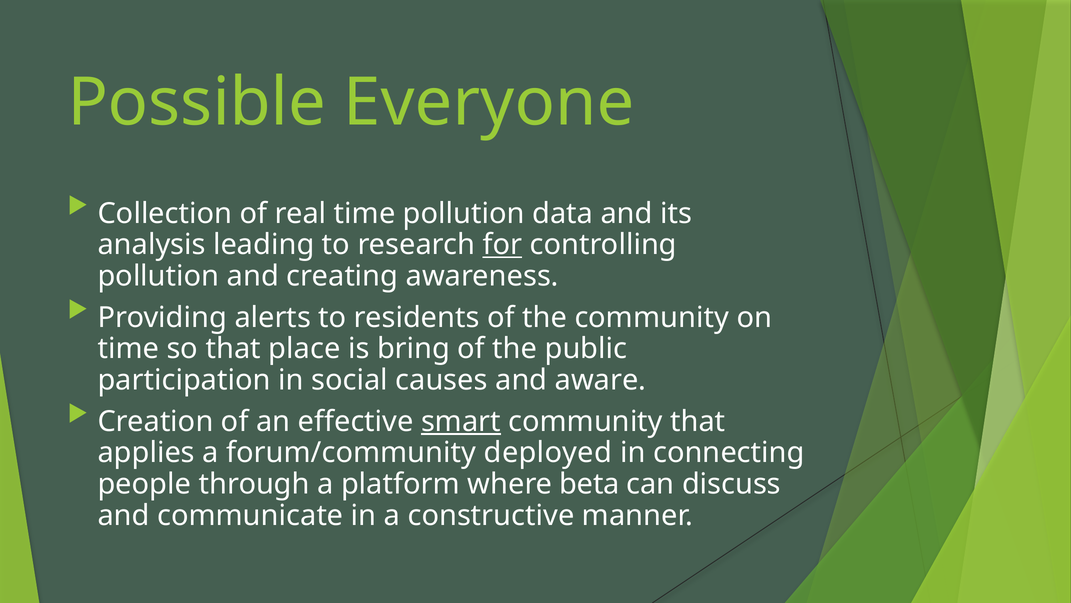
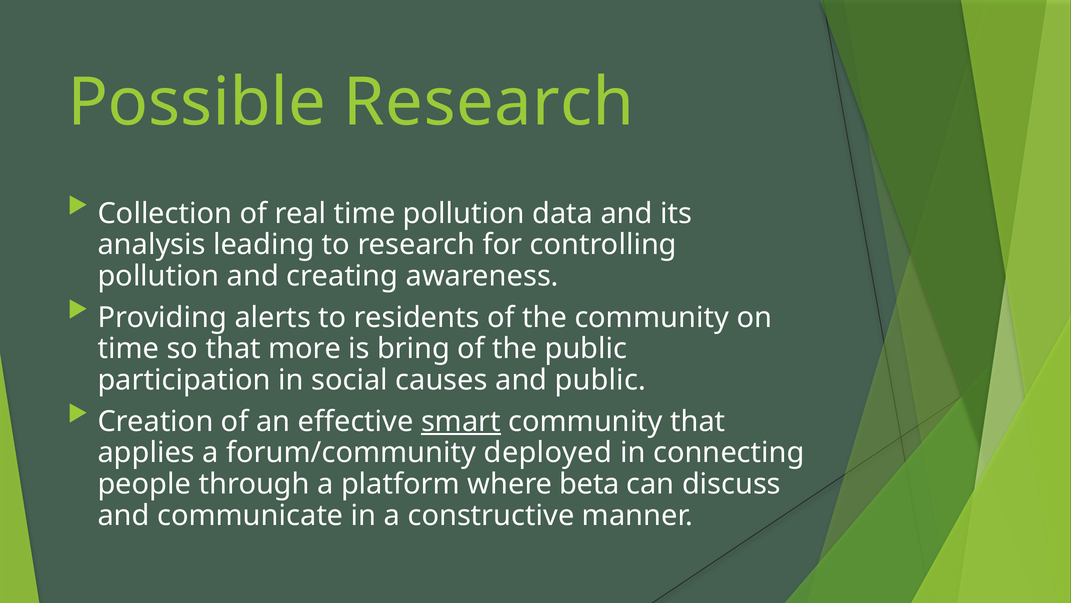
Possible Everyone: Everyone -> Research
for underline: present -> none
place: place -> more
and aware: aware -> public
